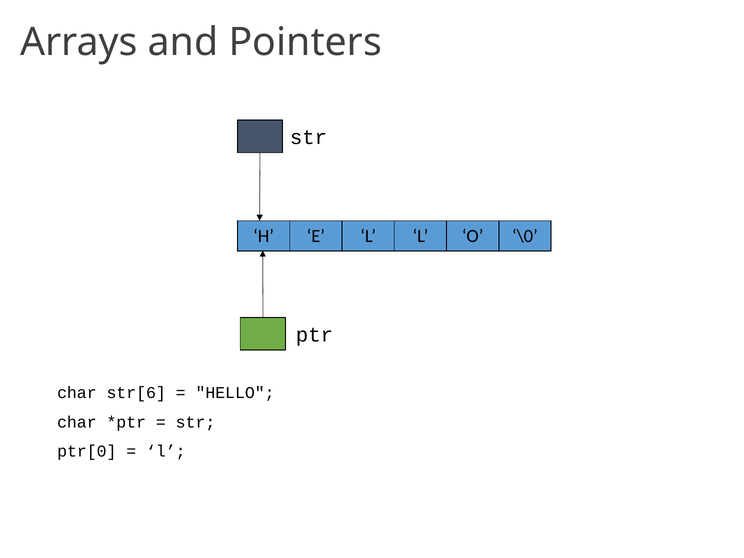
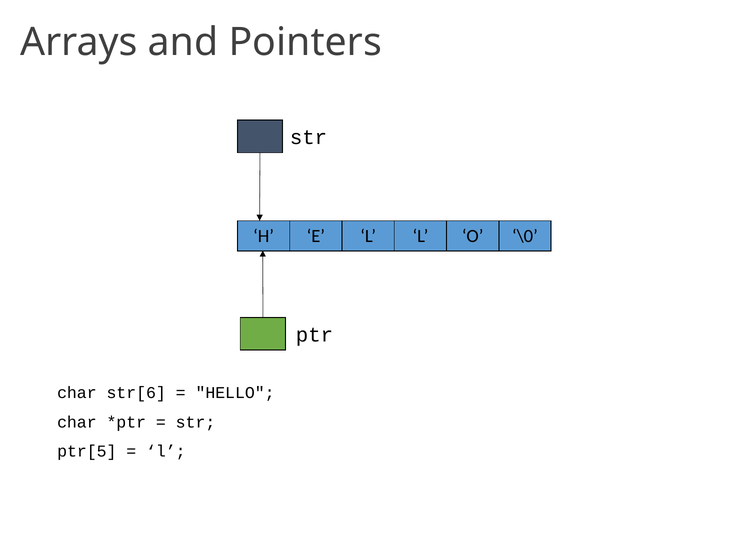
ptr[0: ptr[0 -> ptr[5
